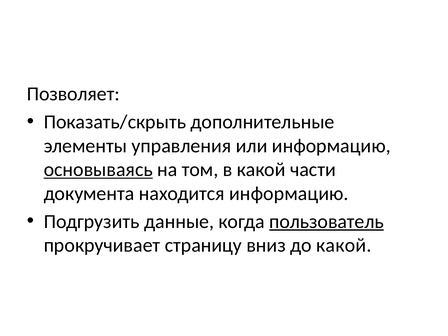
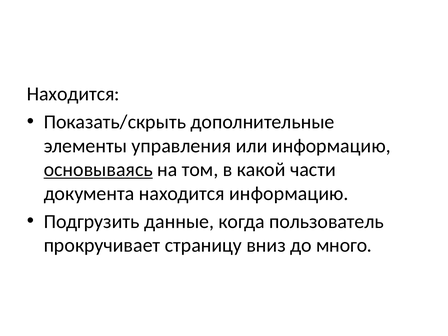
Позволяет at (73, 94): Позволяет -> Находится
пользователь underline: present -> none
до какой: какой -> много
